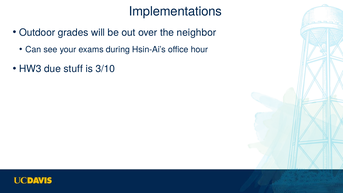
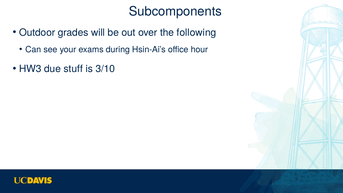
Implementations: Implementations -> Subcomponents
neighbor: neighbor -> following
